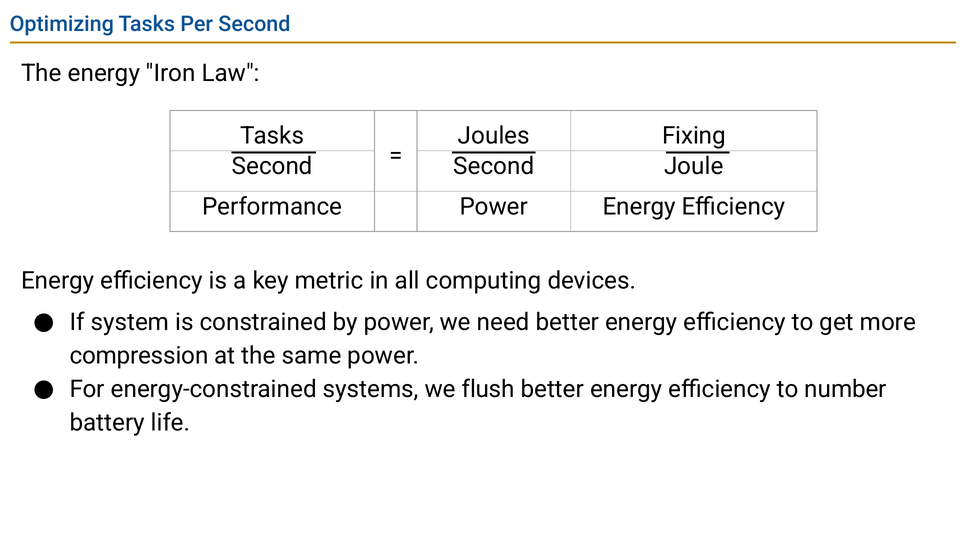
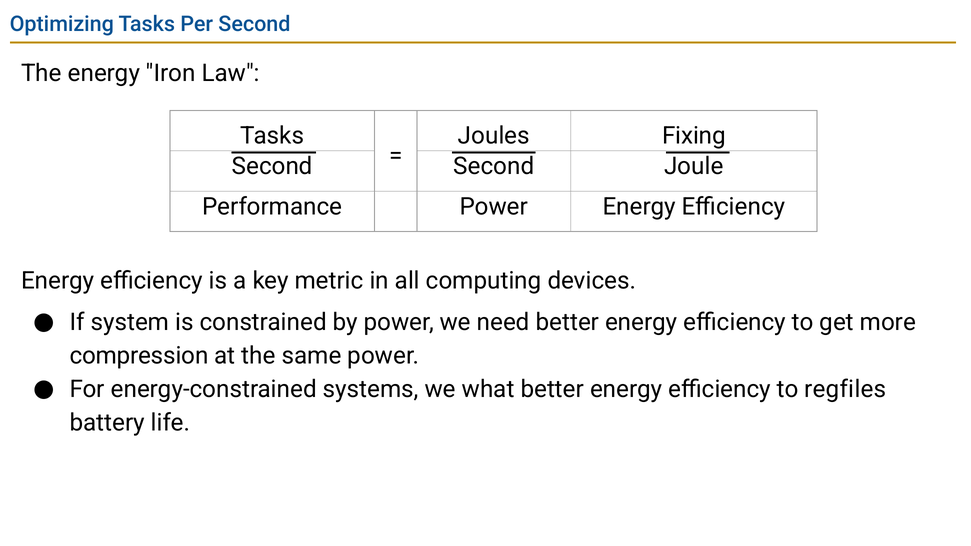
flush: flush -> what
number: number -> regfiles
